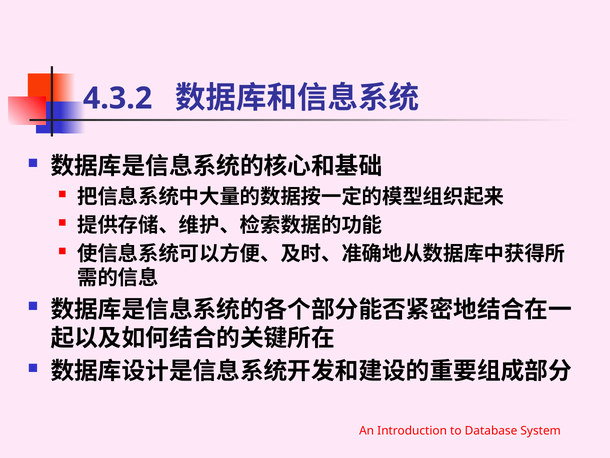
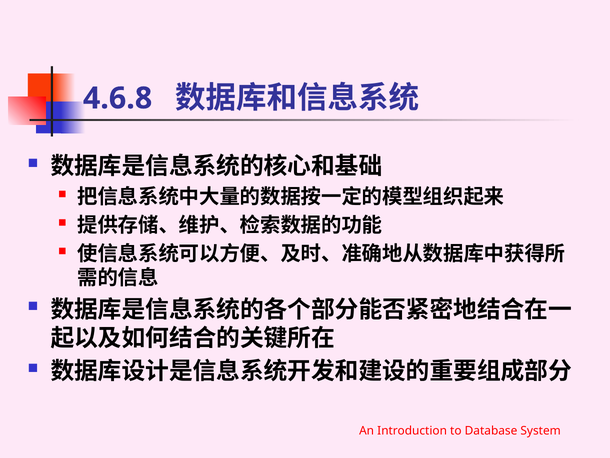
4.3.2: 4.3.2 -> 4.6.8
